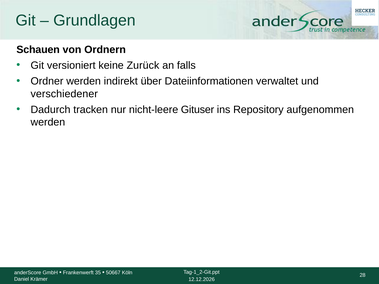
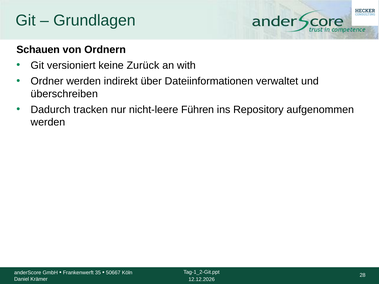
falls: falls -> with
verschiedener: verschiedener -> überschreiben
Gituser: Gituser -> Führen
